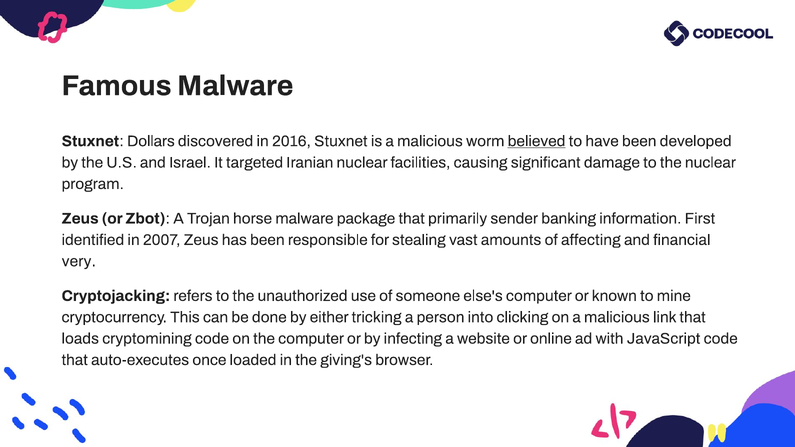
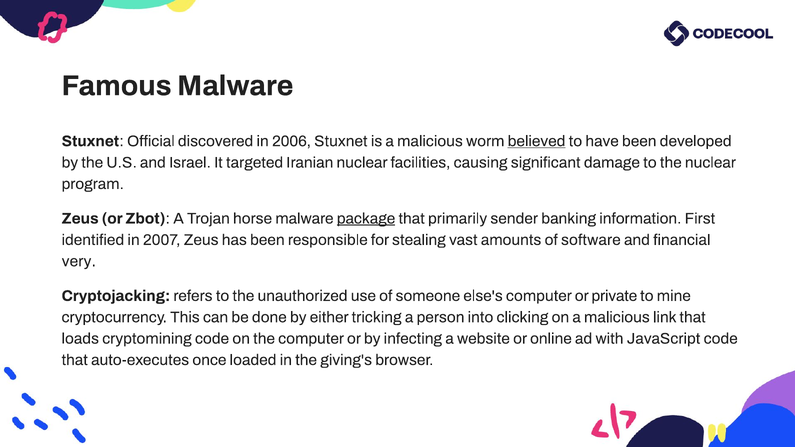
Dollars: Dollars -> Official
2016: 2016 -> 2006
package underline: none -> present
affecting: affecting -> software
known: known -> private
